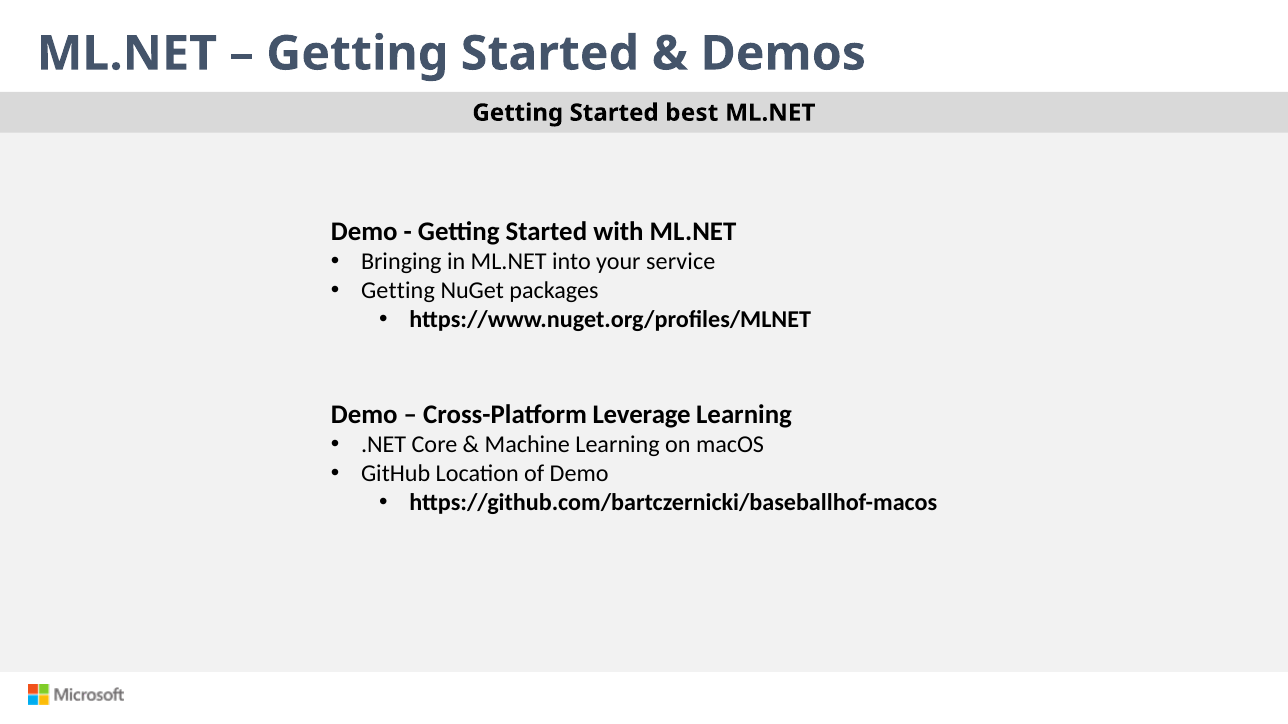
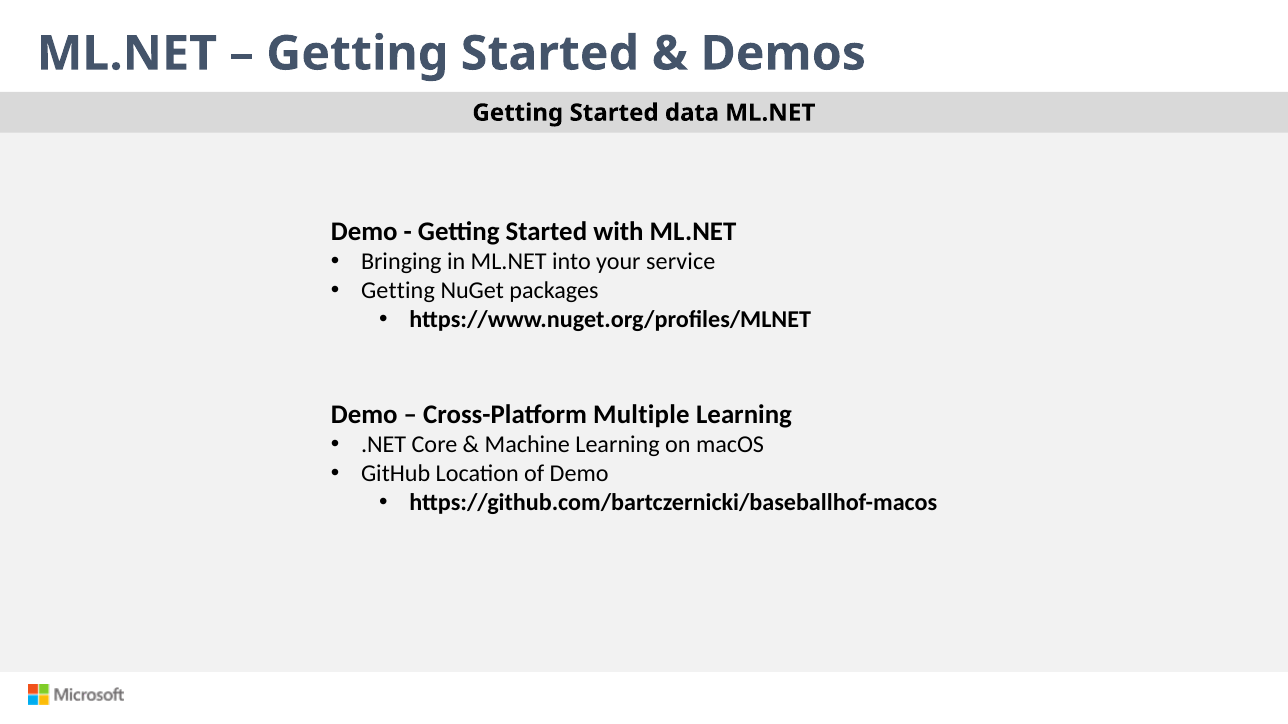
best: best -> data
Leverage: Leverage -> Multiple
